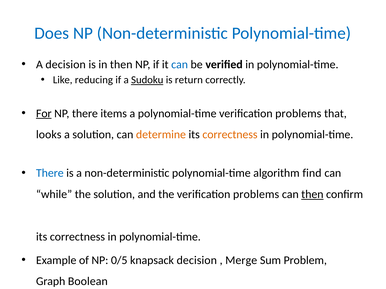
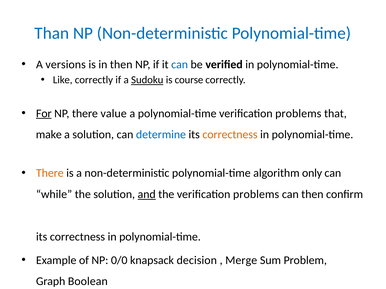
Does: Does -> Than
A decision: decision -> versions
Like reducing: reducing -> correctly
return: return -> course
items: items -> value
looks: looks -> make
determine colour: orange -> blue
There at (50, 173) colour: blue -> orange
find: find -> only
and underline: none -> present
then at (312, 195) underline: present -> none
0/5: 0/5 -> 0/0
